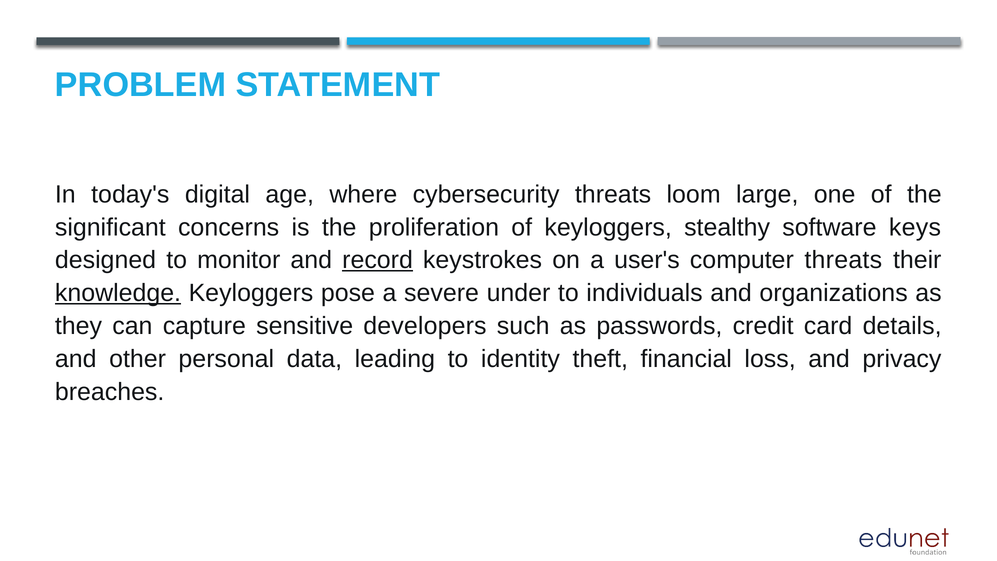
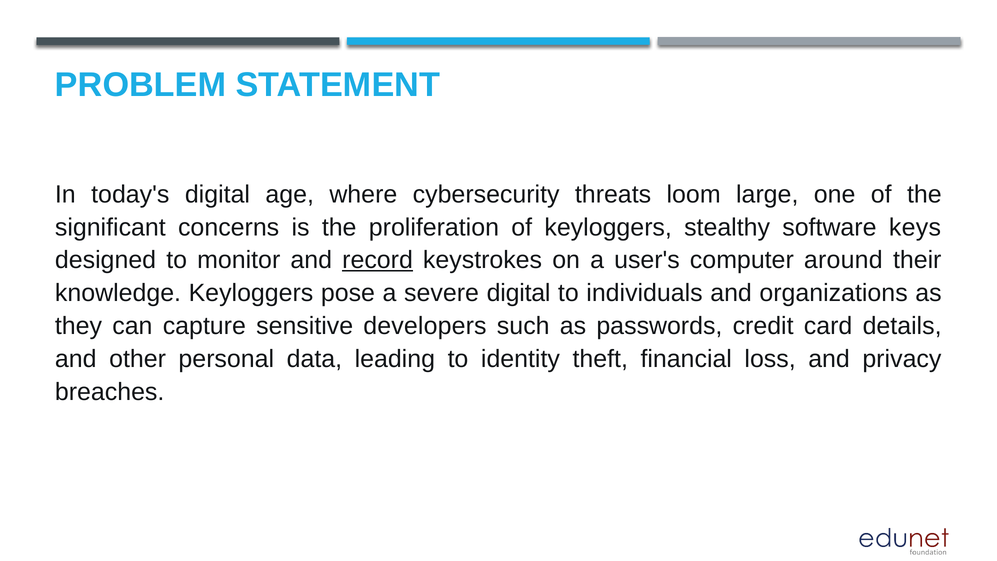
computer threats: threats -> around
knowledge underline: present -> none
severe under: under -> digital
